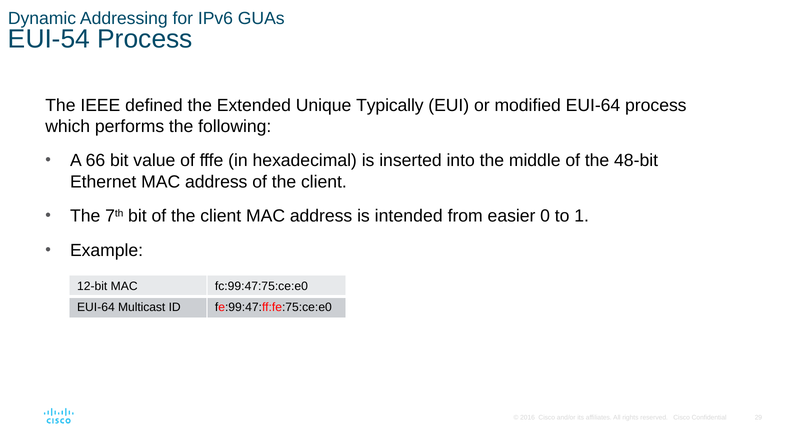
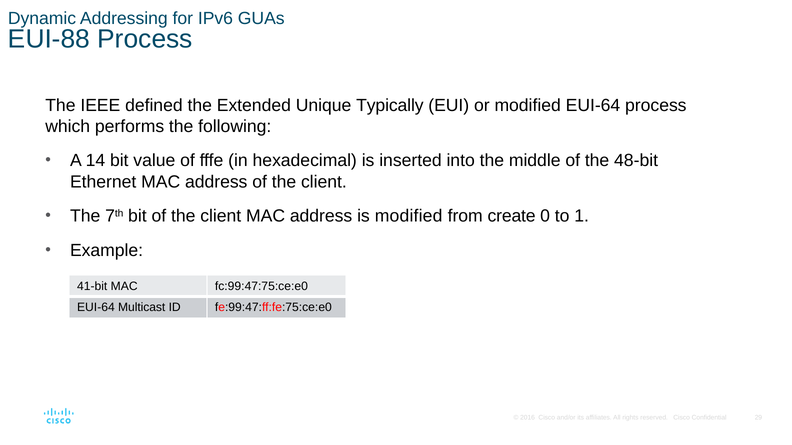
EUI-54: EUI-54 -> EUI-88
66: 66 -> 14
is intended: intended -> modified
easier: easier -> create
12-bit: 12-bit -> 41-bit
